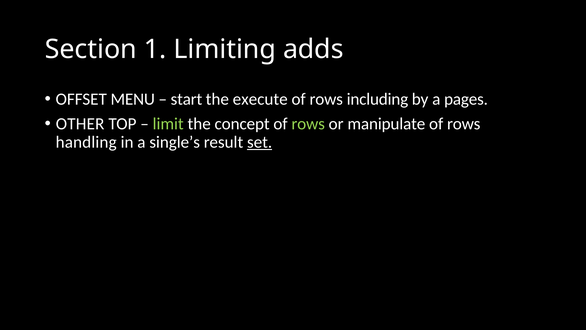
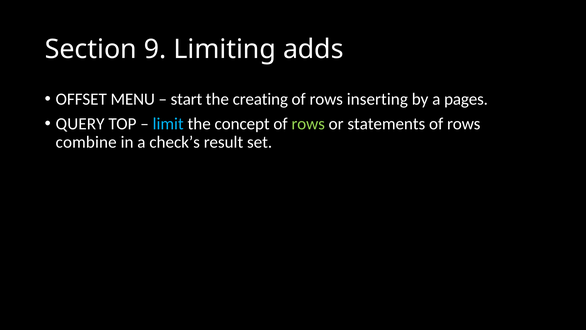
1: 1 -> 9
execute: execute -> creating
including: including -> inserting
OTHER: OTHER -> QUERY
limit colour: light green -> light blue
manipulate: manipulate -> statements
handling: handling -> combine
single’s: single’s -> check’s
set underline: present -> none
